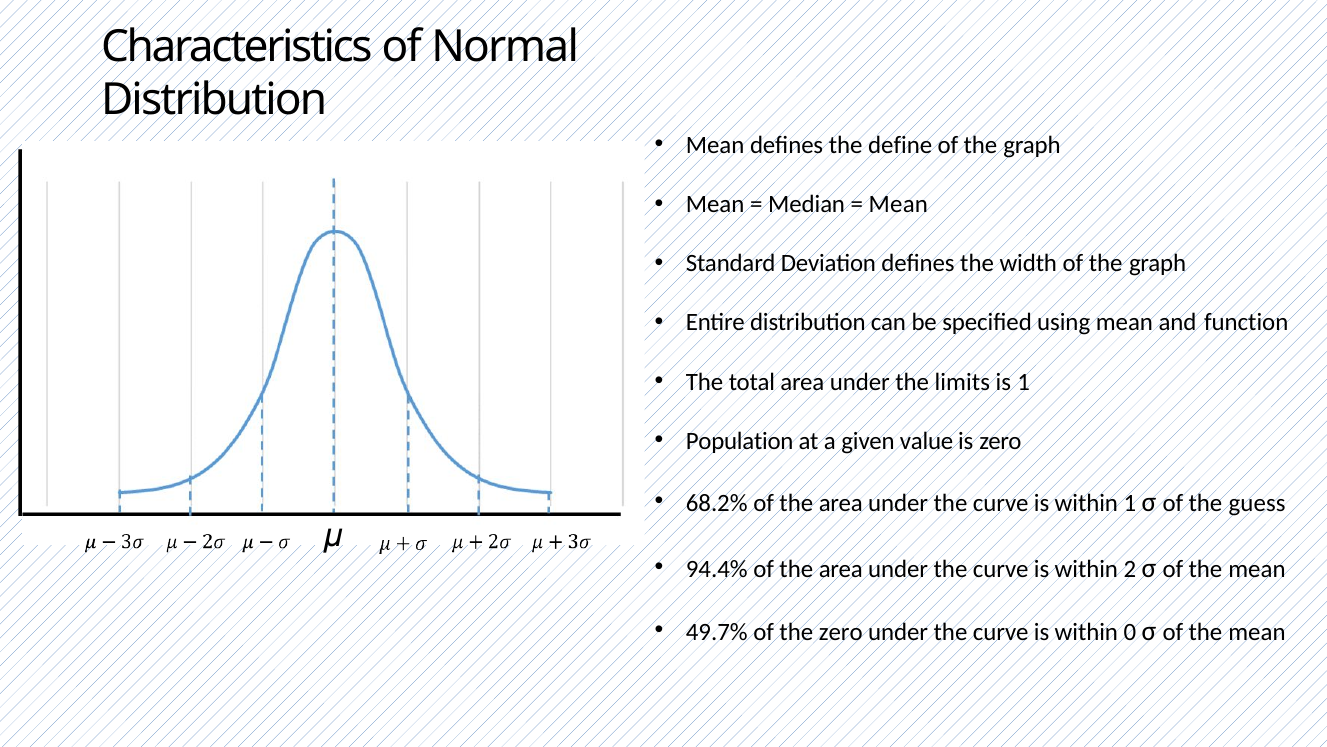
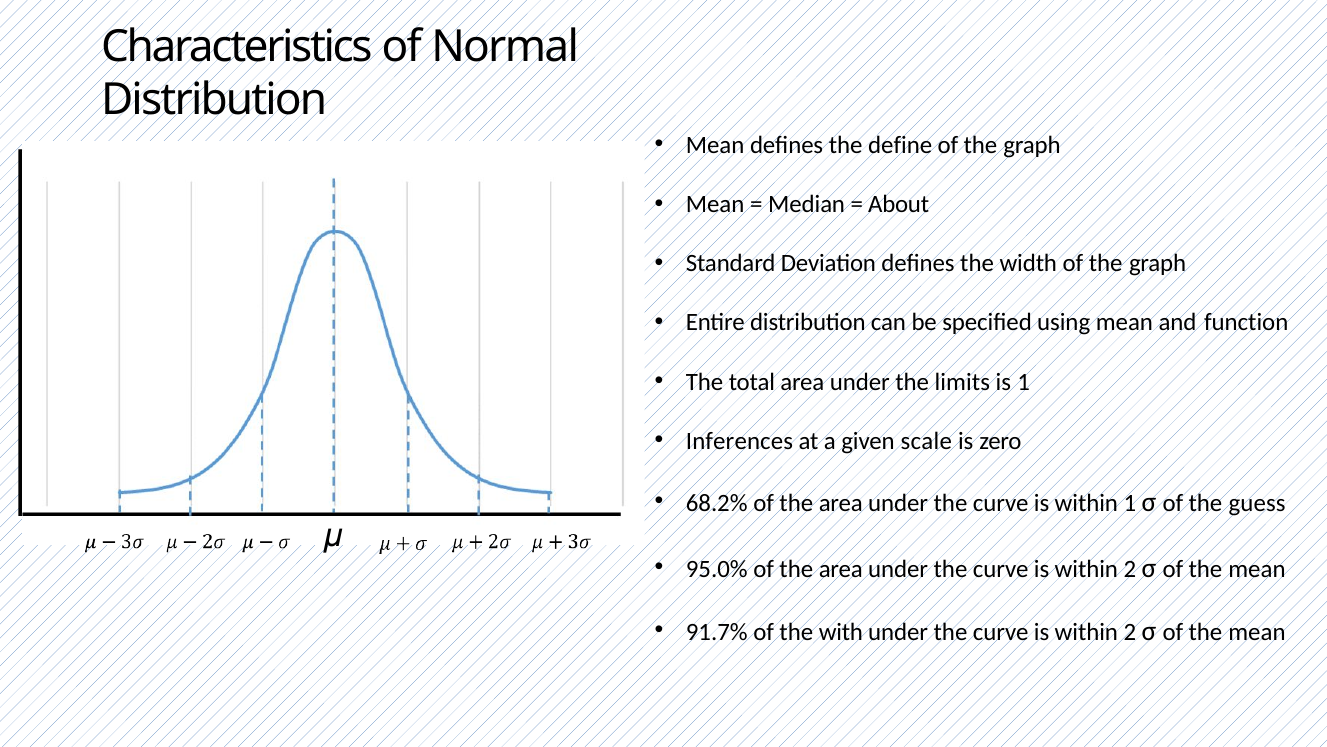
Mean at (898, 204): Mean -> About
Population: Population -> Inferences
value: value -> scale
94.4%: 94.4% -> 95.0%
49.7%: 49.7% -> 91.7%
the zero: zero -> with
0 at (1130, 631): 0 -> 2
